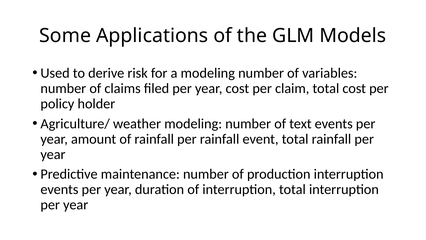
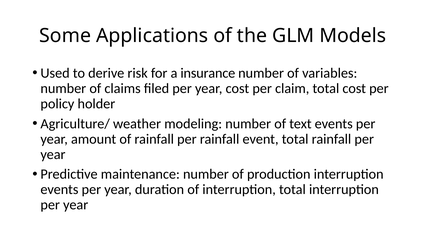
a modeling: modeling -> insurance
